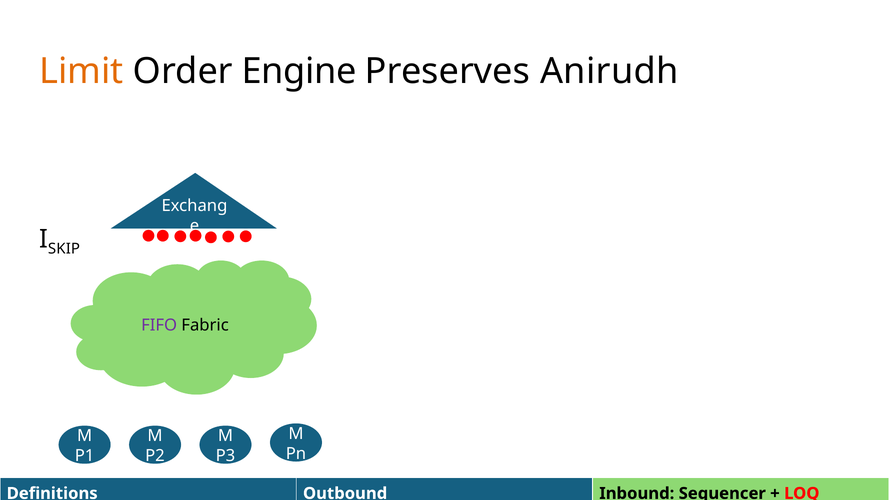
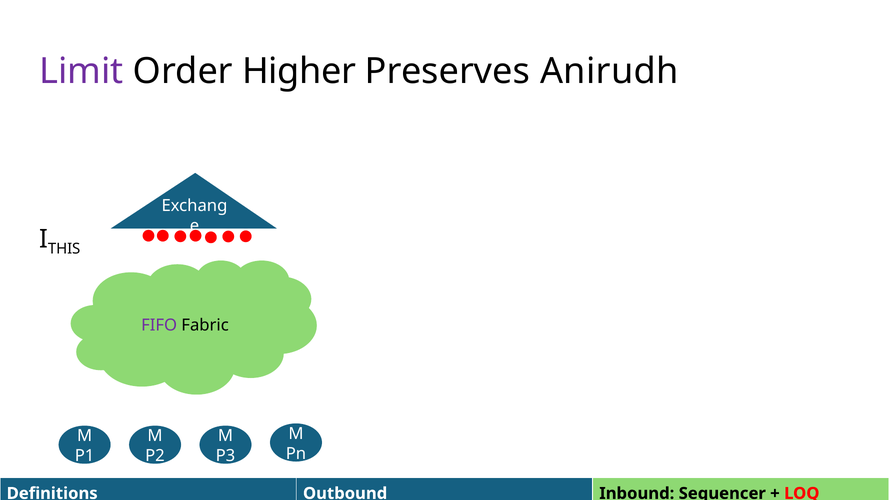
Limit colour: orange -> purple
Engine: Engine -> Higher
SKIP: SKIP -> THIS
